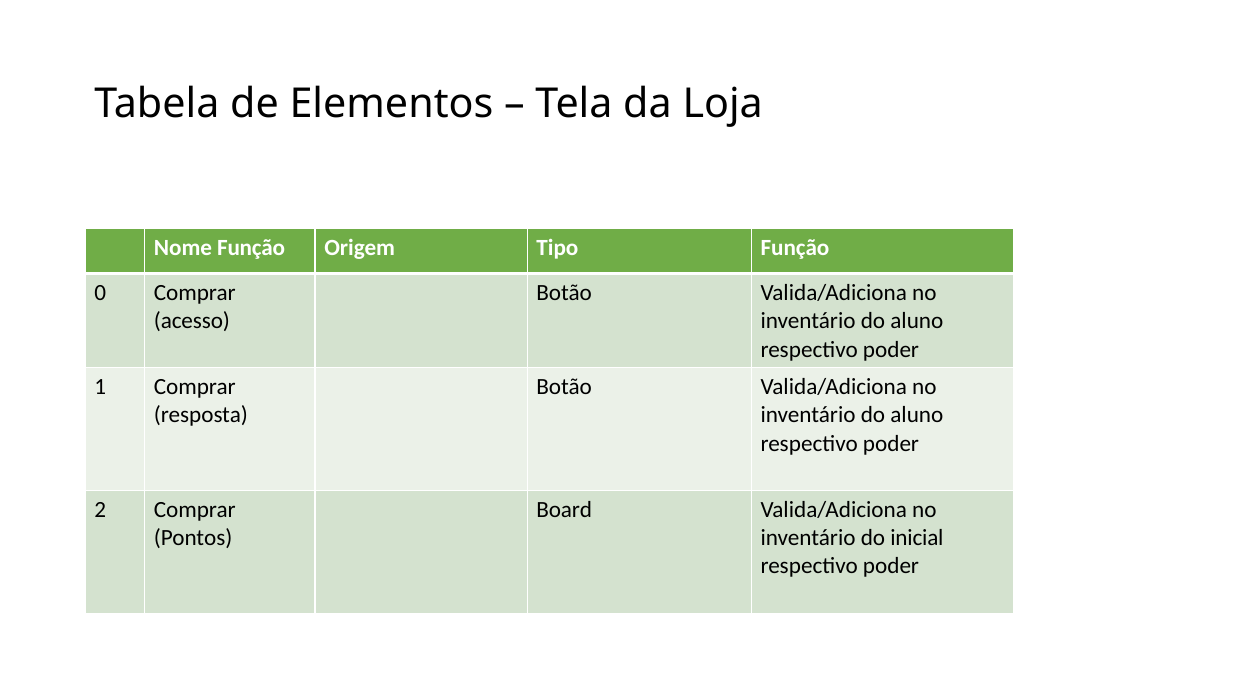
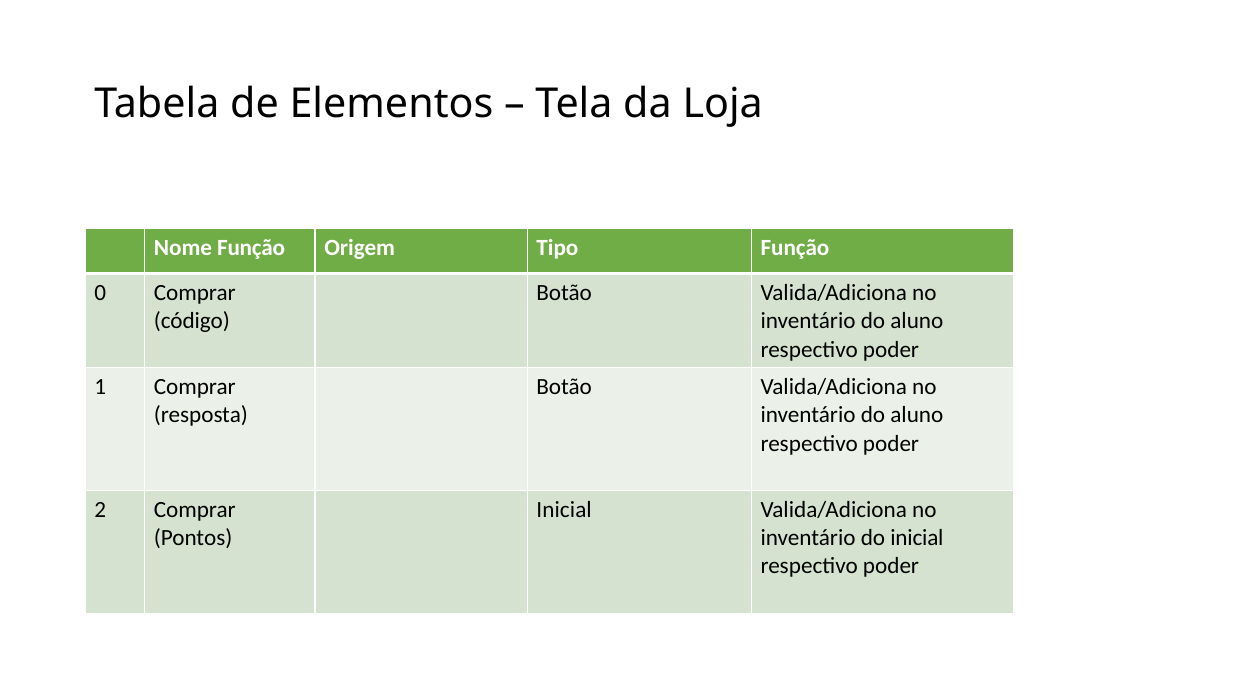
acesso: acesso -> código
Board at (564, 509): Board -> Inicial
